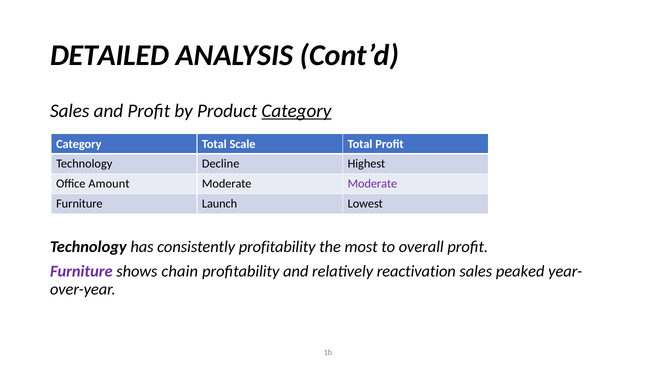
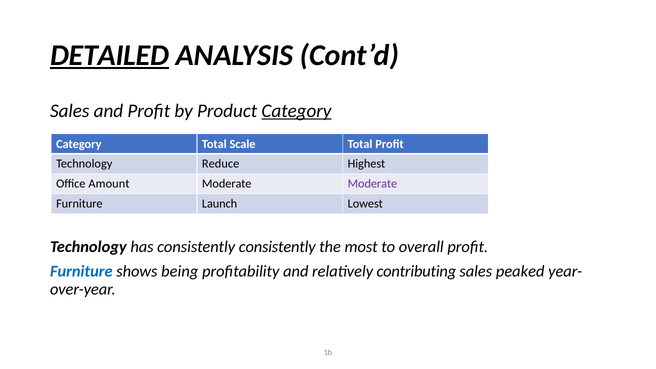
DETAILED underline: none -> present
Decline: Decline -> Reduce
consistently profitability: profitability -> consistently
Furniture at (81, 272) colour: purple -> blue
chain: chain -> being
reactivation: reactivation -> contributing
